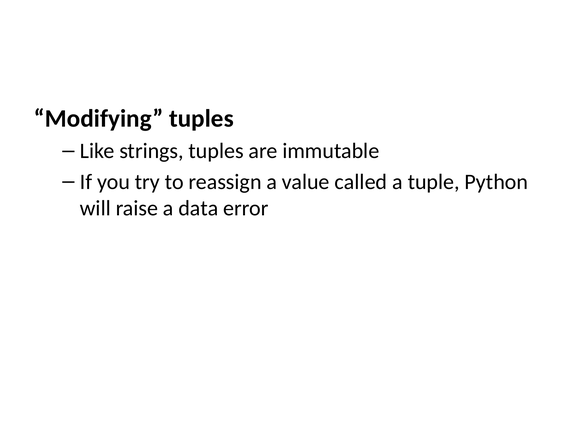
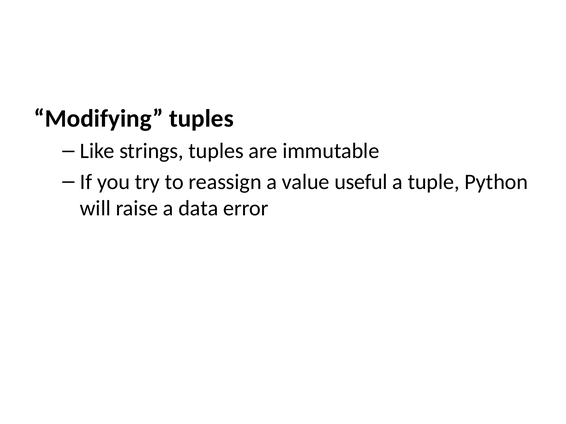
called: called -> useful
